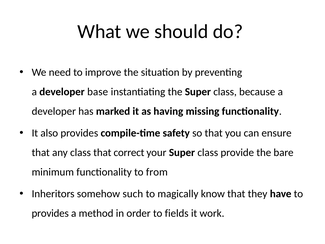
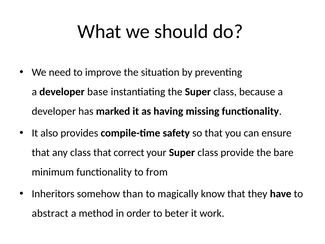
such: such -> than
provides at (50, 213): provides -> abstract
fields: fields -> beter
